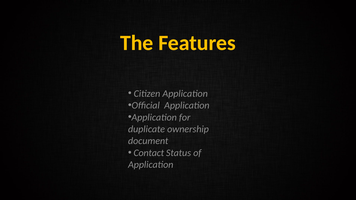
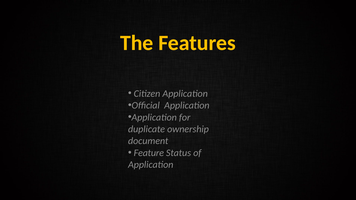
Contact: Contact -> Feature
